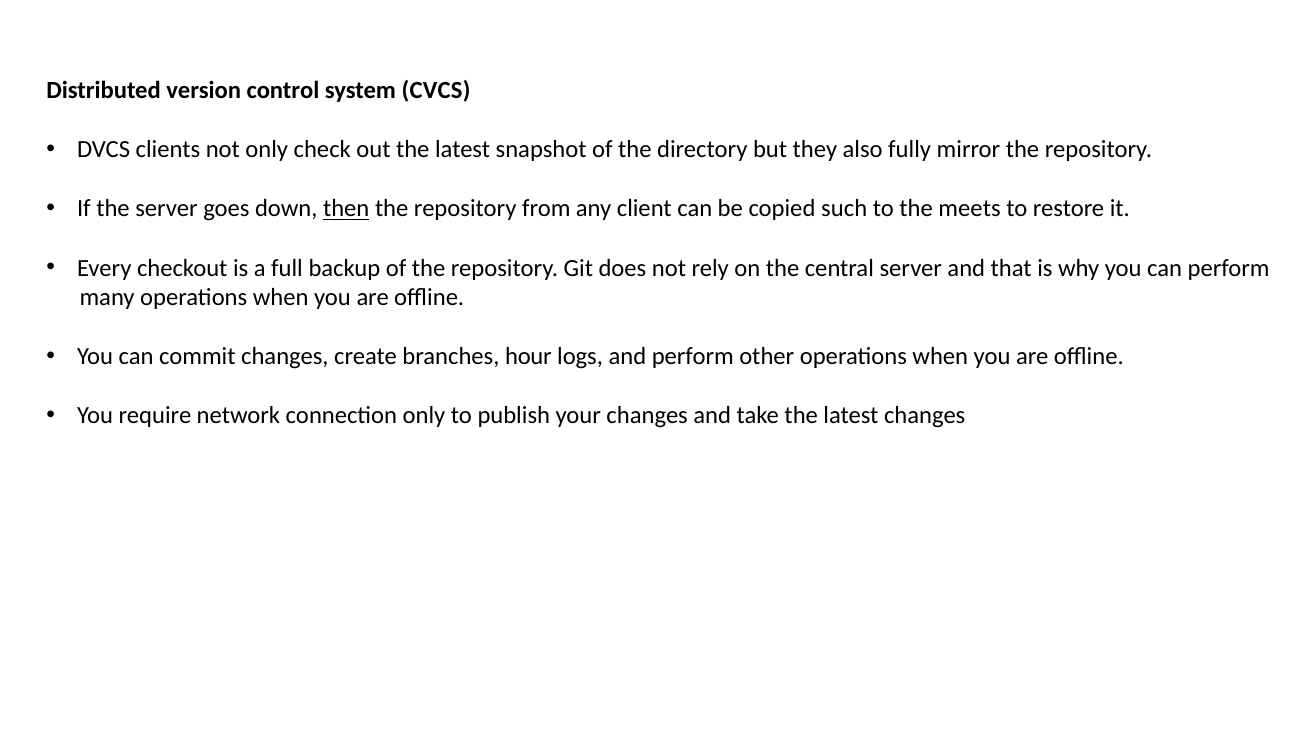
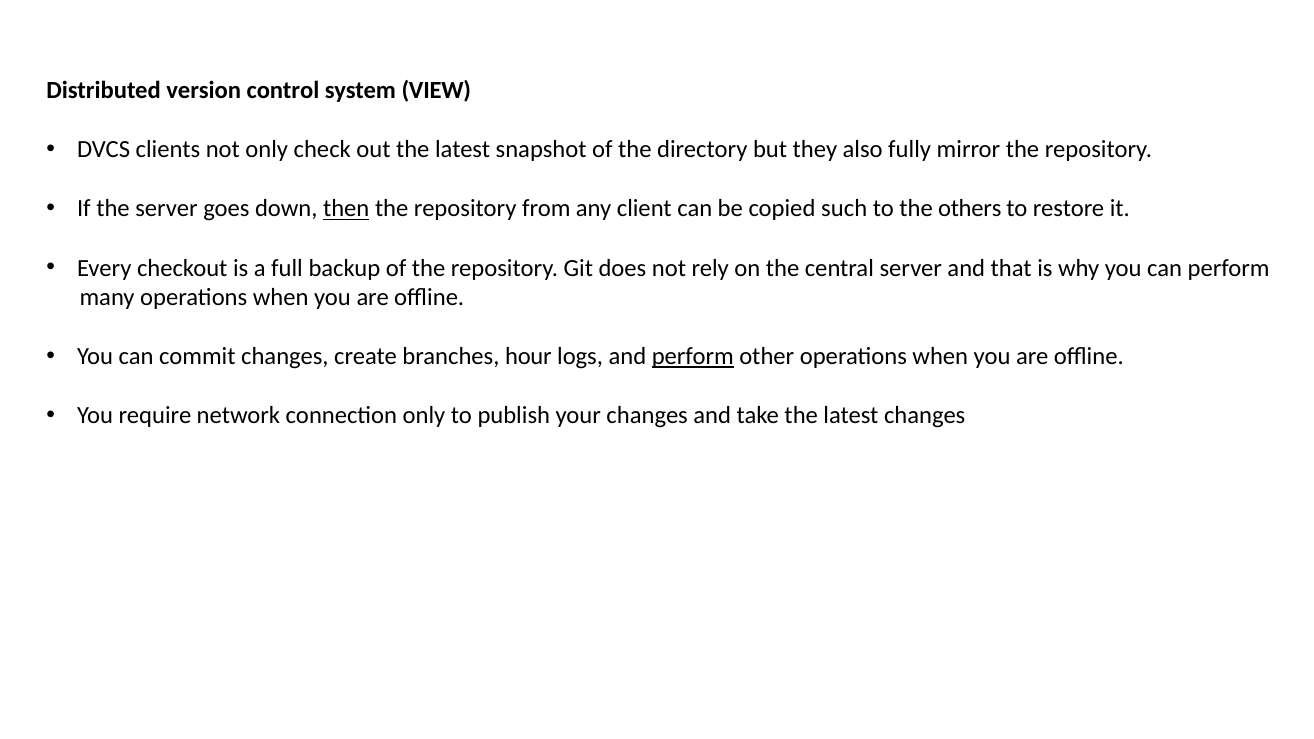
CVCS: CVCS -> VIEW
meets: meets -> others
perform at (693, 357) underline: none -> present
